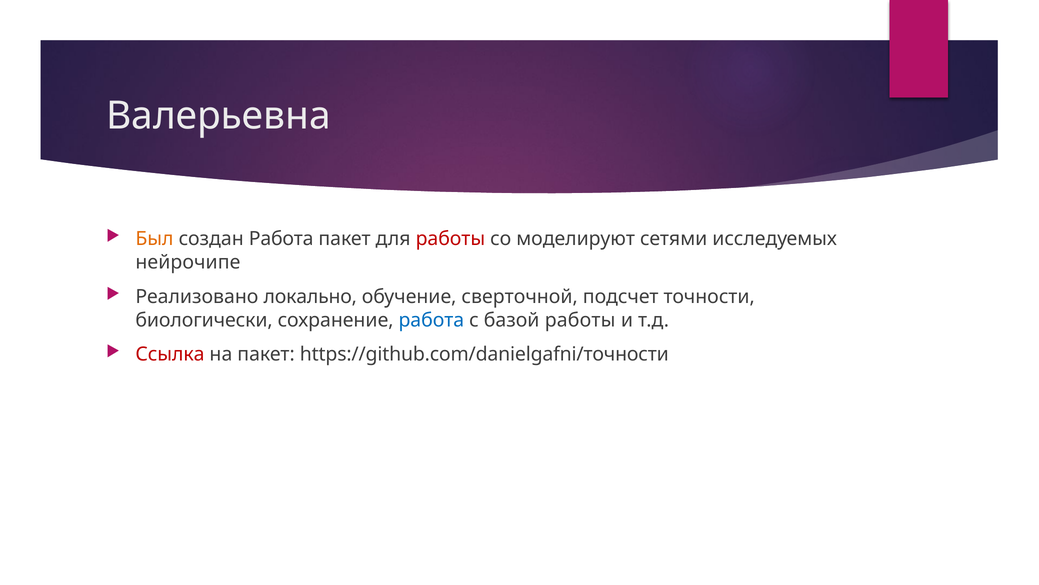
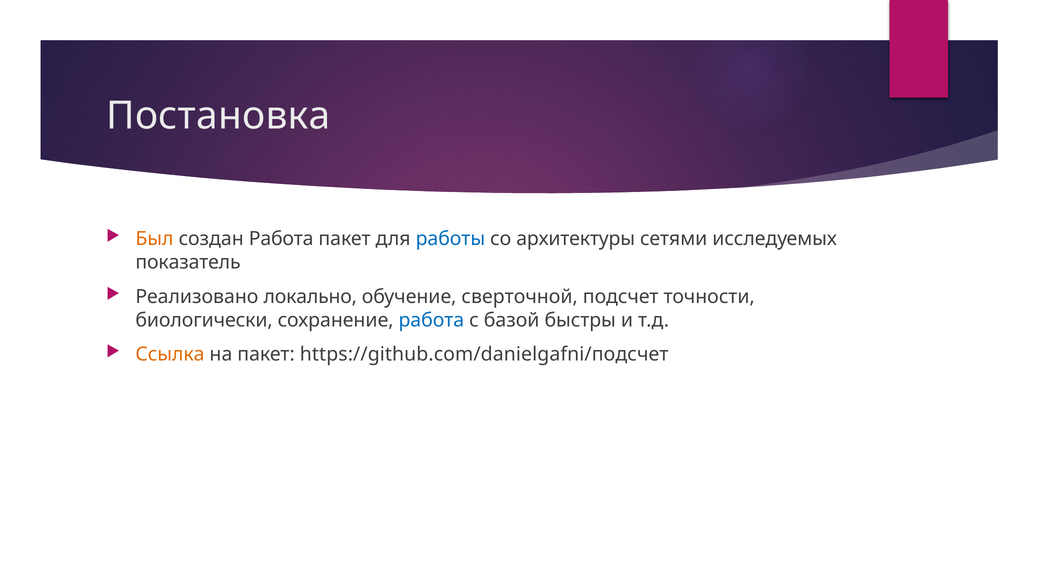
Валерьевна: Валерьевна -> Постановка
работы at (450, 239) colour: red -> blue
моделируют: моделируют -> архитектуры
нейрочипе: нейрочипе -> показатель
базой работы: работы -> быстры
Ссылка colour: red -> orange
https://github.com/danielgafni/точности: https://github.com/danielgafni/точности -> https://github.com/danielgafni/подсчет
